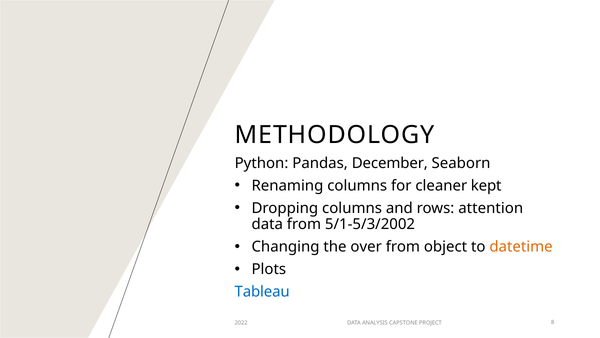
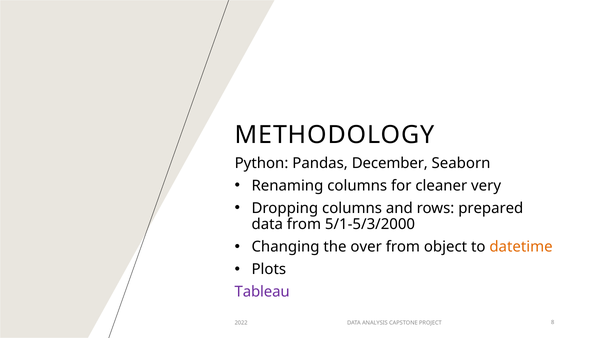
kept: kept -> very
attention: attention -> prepared
5/1-5/3/2002: 5/1-5/3/2002 -> 5/1-5/3/2000
Tableau colour: blue -> purple
